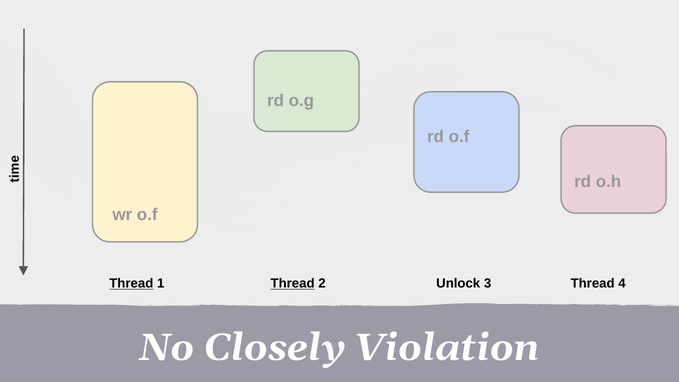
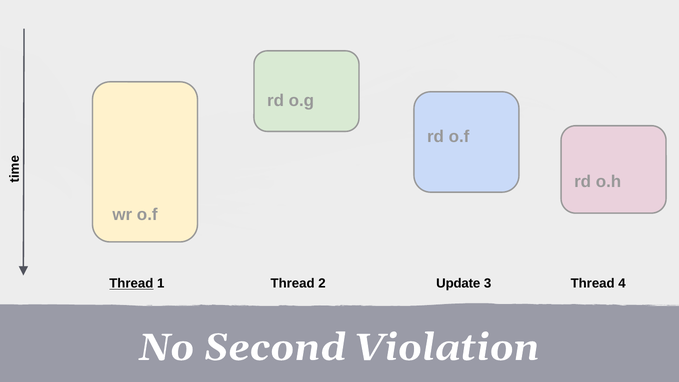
Thread at (293, 284) underline: present -> none
Unlock: Unlock -> Update
Closely: Closely -> Second
